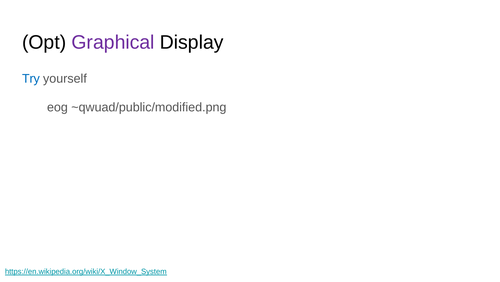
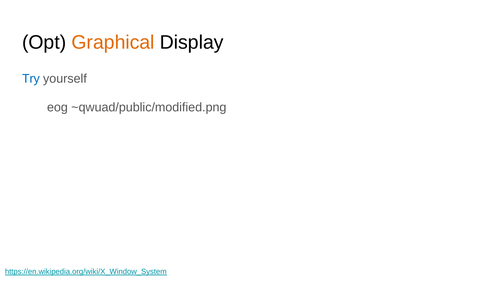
Graphical colour: purple -> orange
